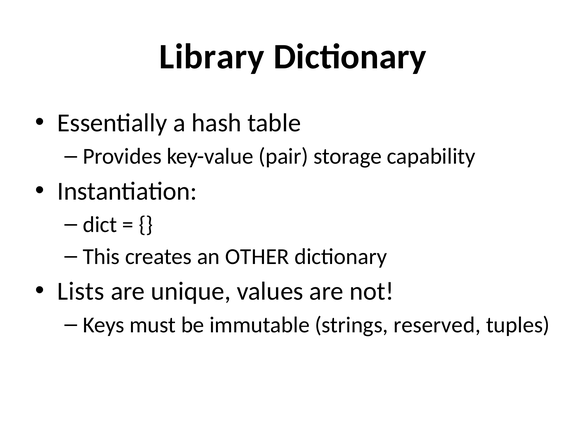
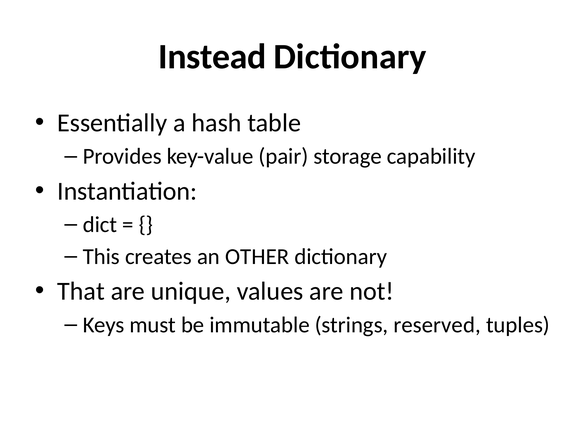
Library: Library -> Instead
Lists: Lists -> That
